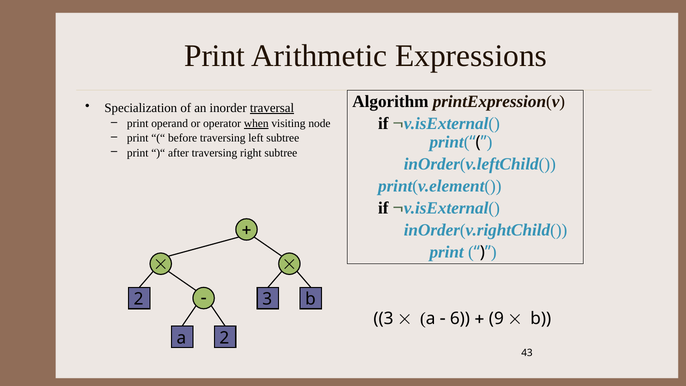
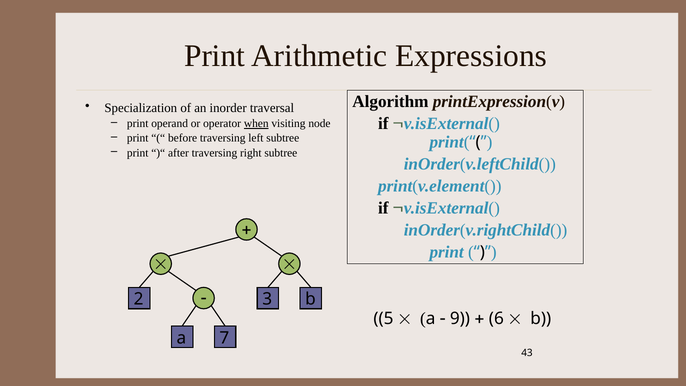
traversal underline: present -> none
3 at (384, 318): 3 -> 5
6: 6 -> 9
9: 9 -> 6
a 2: 2 -> 7
